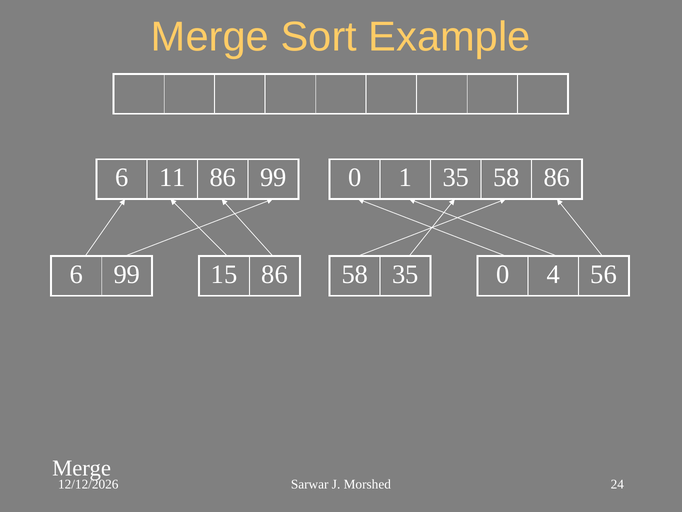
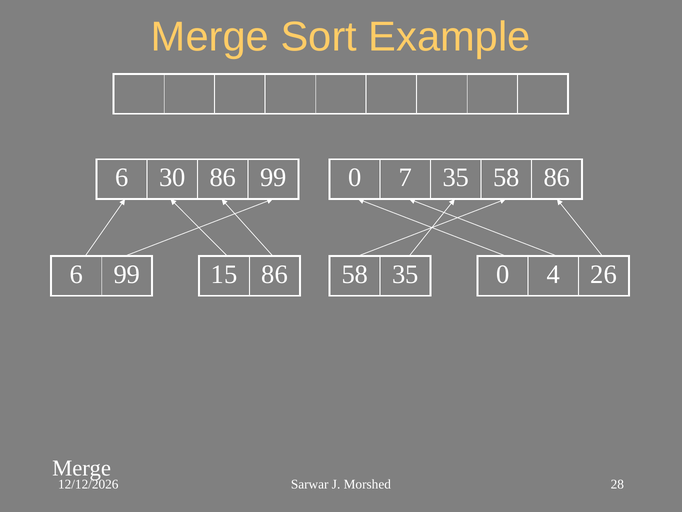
11: 11 -> 30
1: 1 -> 7
56: 56 -> 26
24: 24 -> 28
